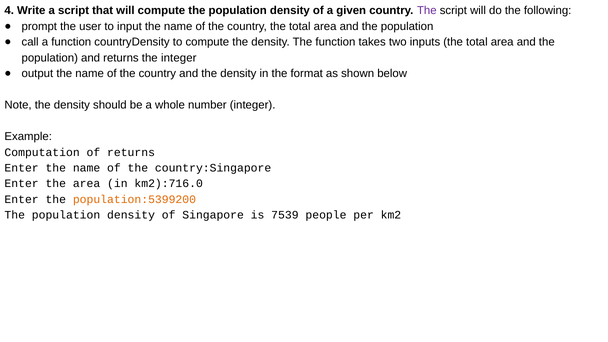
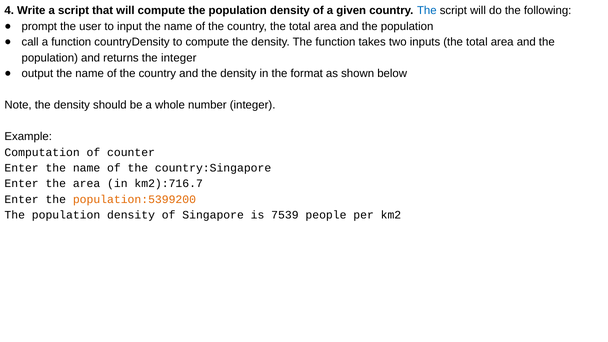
The at (427, 11) colour: purple -> blue
of returns: returns -> counter
km2):716.0: km2):716.0 -> km2):716.7
